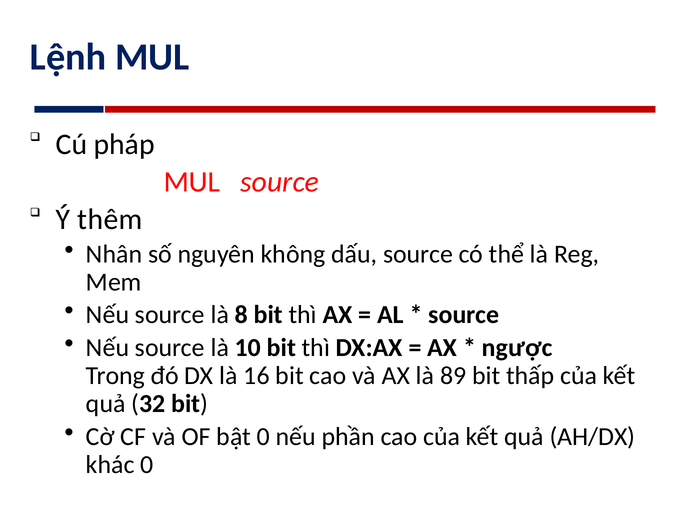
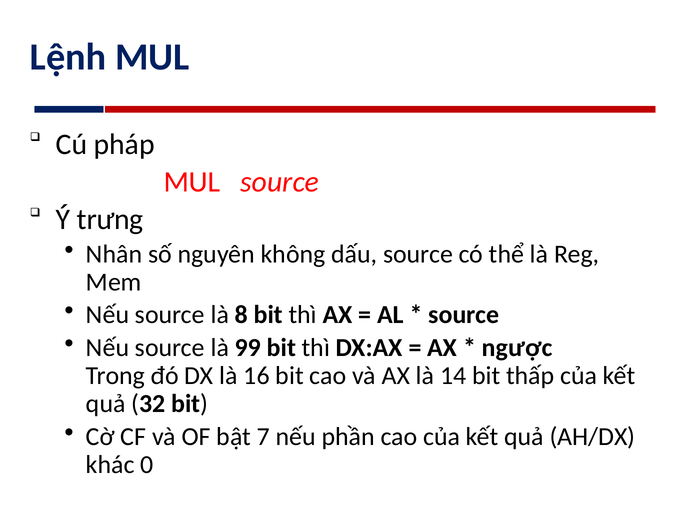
thêm: thêm -> trưng
10: 10 -> 99
89: 89 -> 14
bật 0: 0 -> 7
